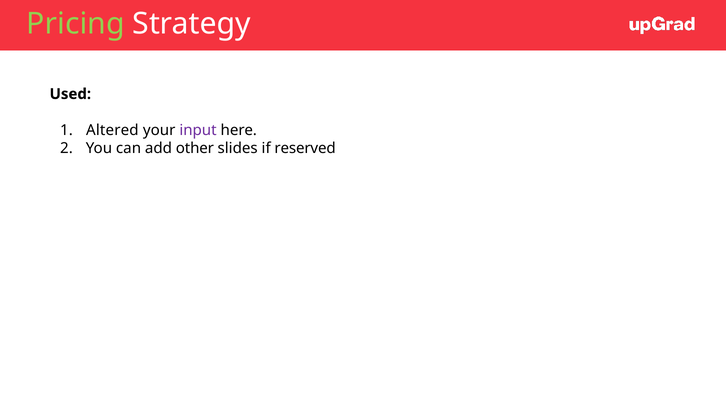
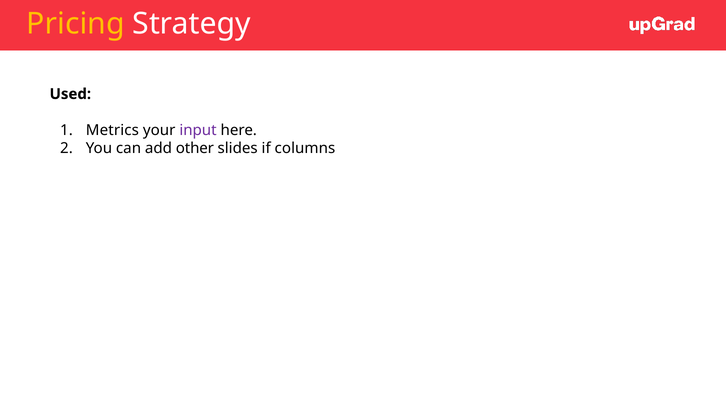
Pricing colour: light green -> yellow
Altered: Altered -> Metrics
reserved: reserved -> columns
